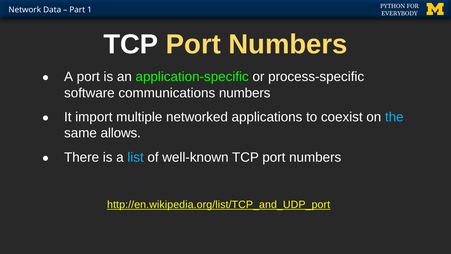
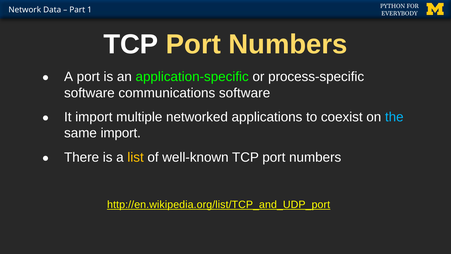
communications numbers: numbers -> software
same allows: allows -> import
list colour: light blue -> yellow
